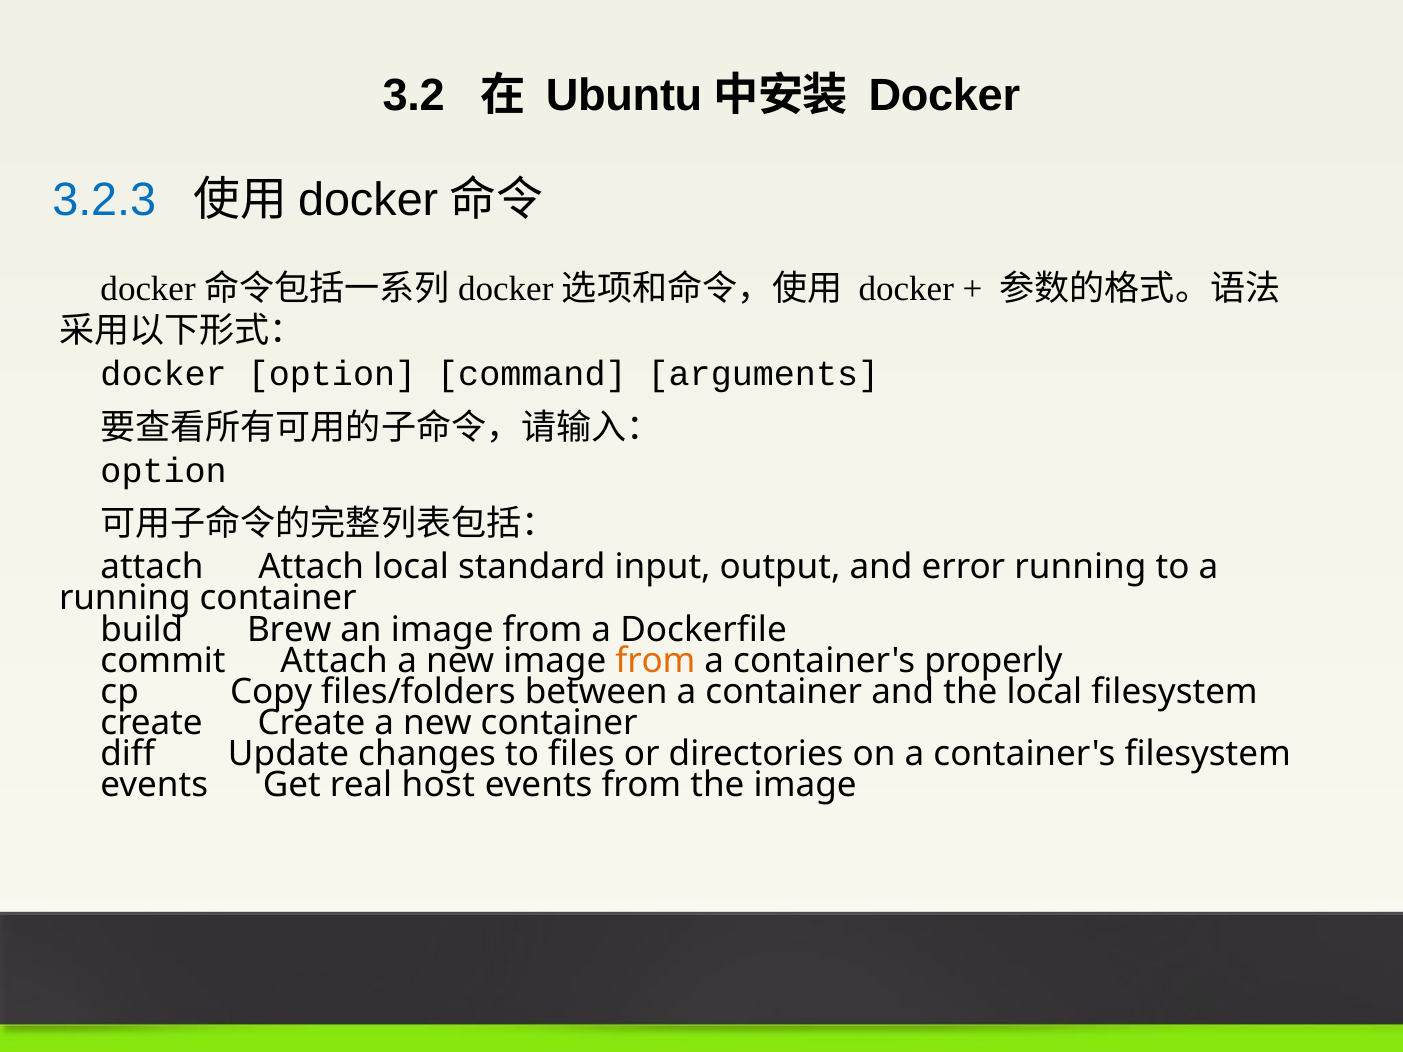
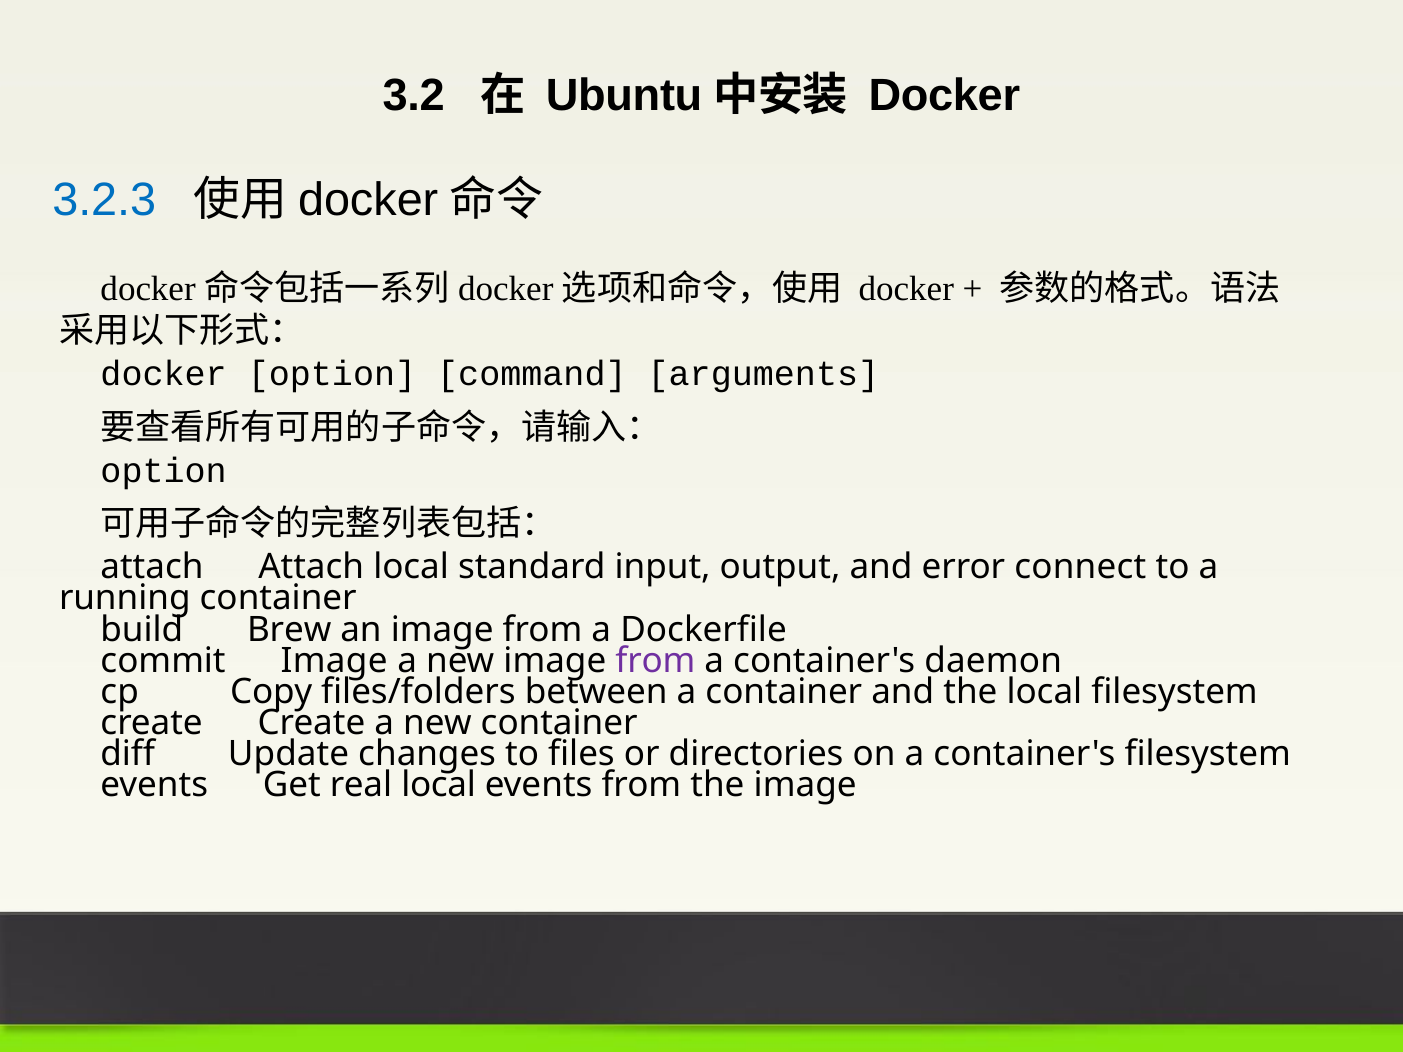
error running: running -> connect
commit Attach: Attach -> Image
from at (655, 661) colour: orange -> purple
properly: properly -> daemon
real host: host -> local
